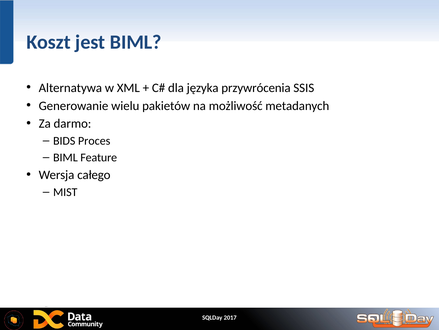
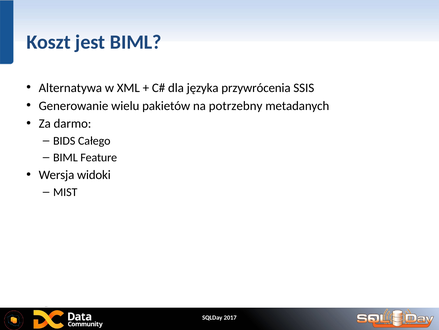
możliwość: możliwość -> potrzebny
Proces: Proces -> Całego
całego: całego -> widoki
